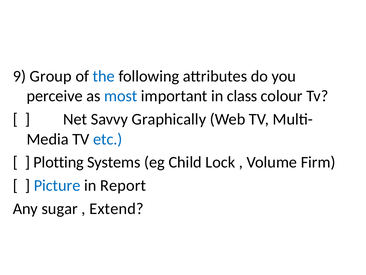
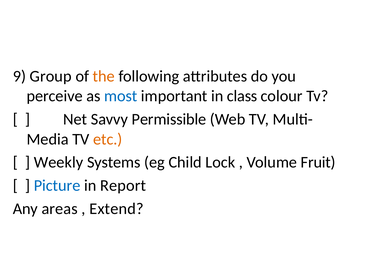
the colour: blue -> orange
Graphically: Graphically -> Permissible
etc colour: blue -> orange
Plotting: Plotting -> Weekly
Firm: Firm -> Fruit
sugar: sugar -> areas
